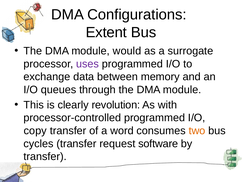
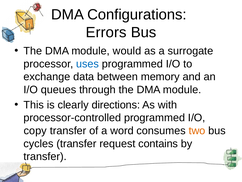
Extent: Extent -> Errors
uses colour: purple -> blue
revolution: revolution -> directions
software: software -> contains
